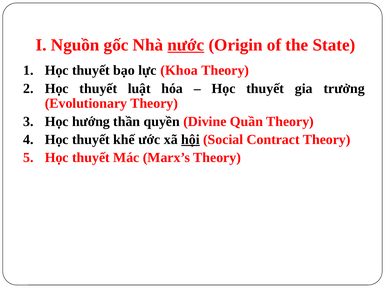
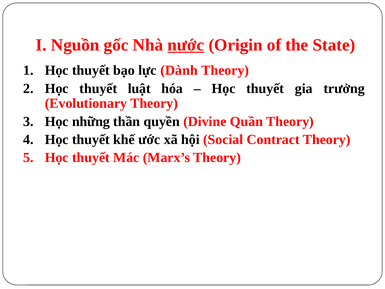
Khoa: Khoa -> Dành
hướng: hướng -> những
hội underline: present -> none
